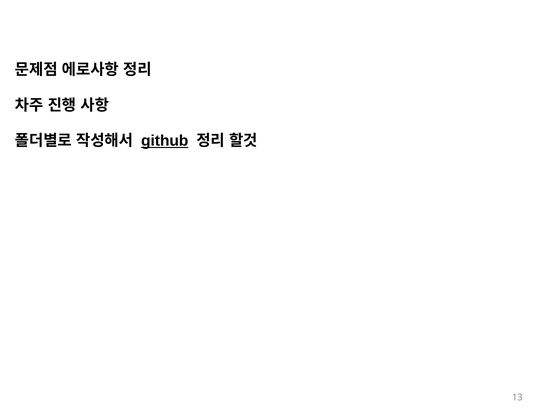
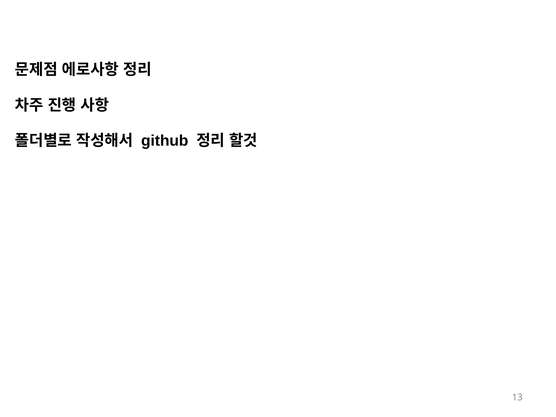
github underline: present -> none
